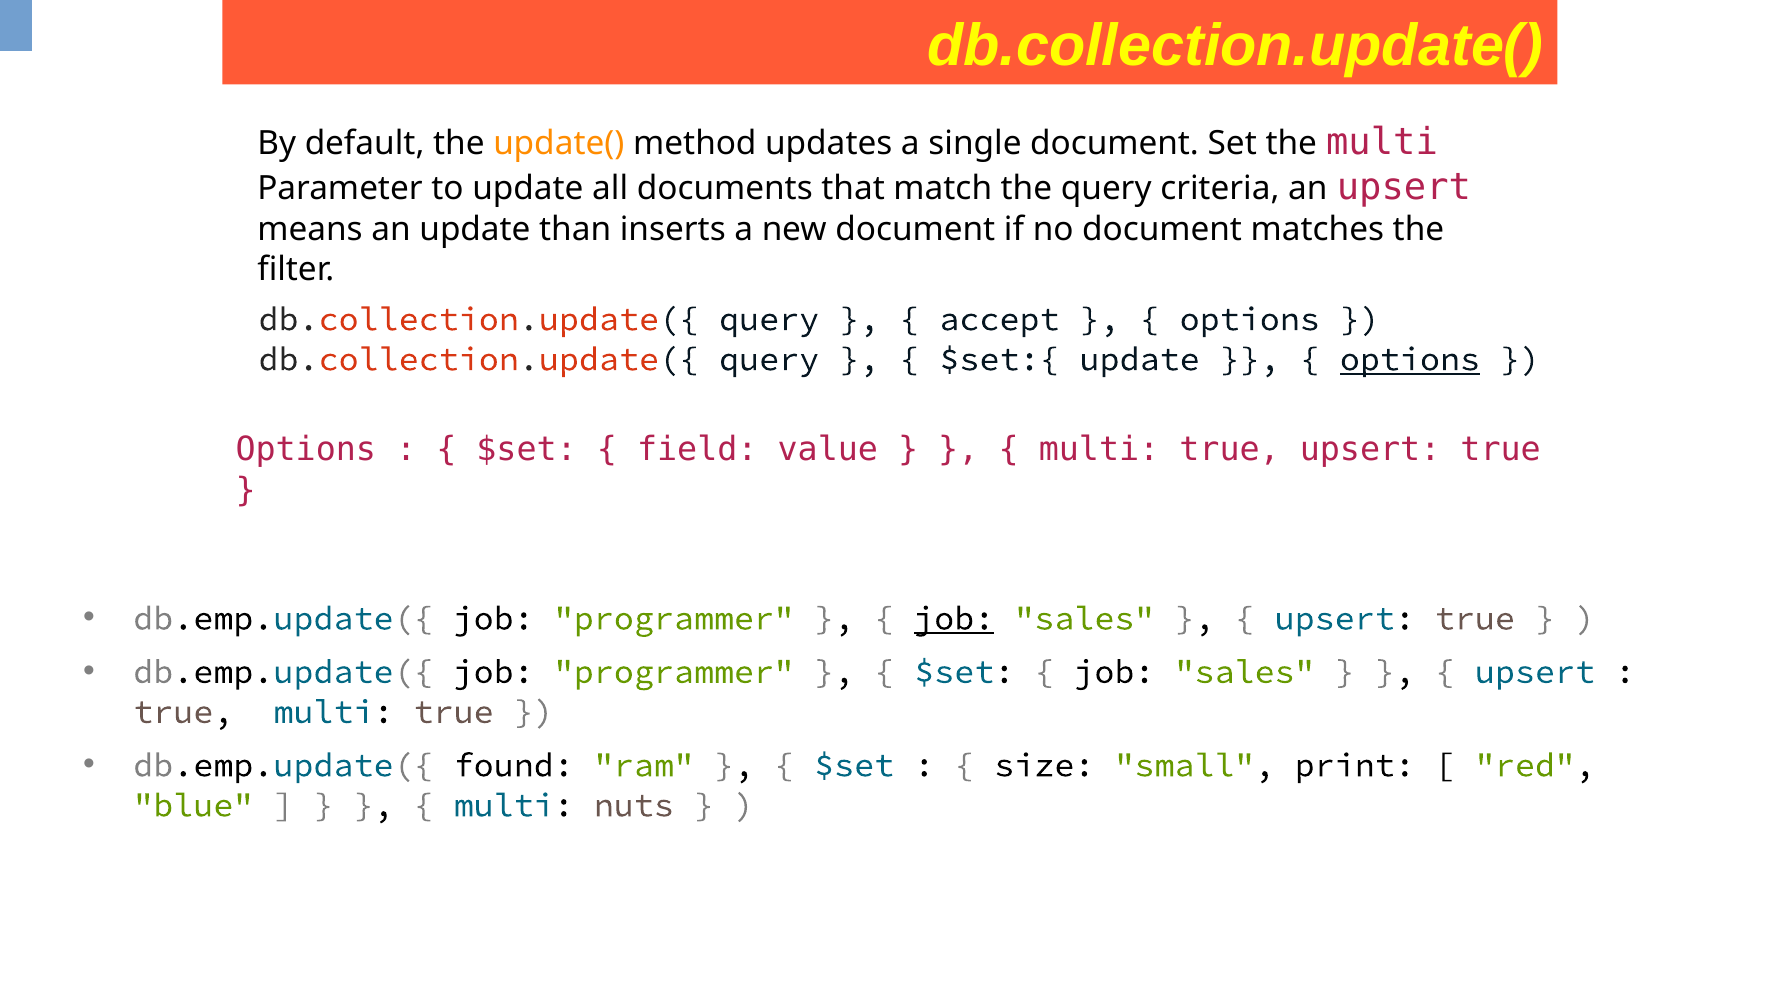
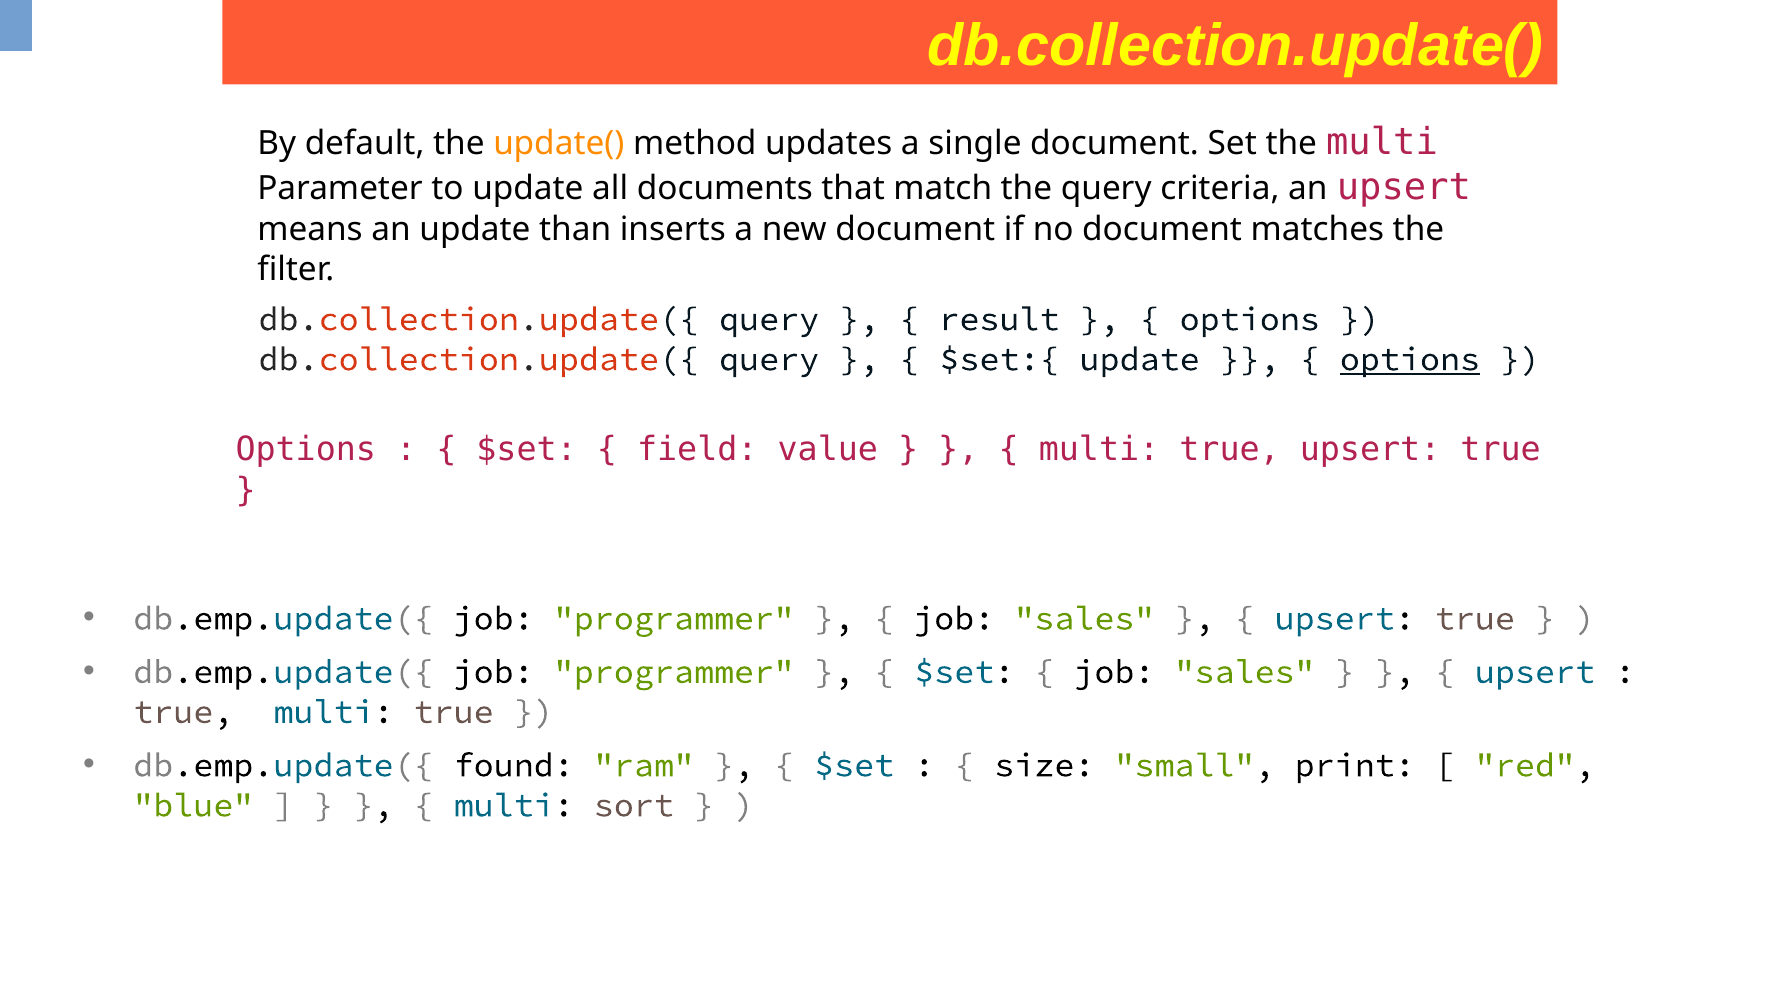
accept: accept -> result
job at (954, 619) underline: present -> none
nuts: nuts -> sort
